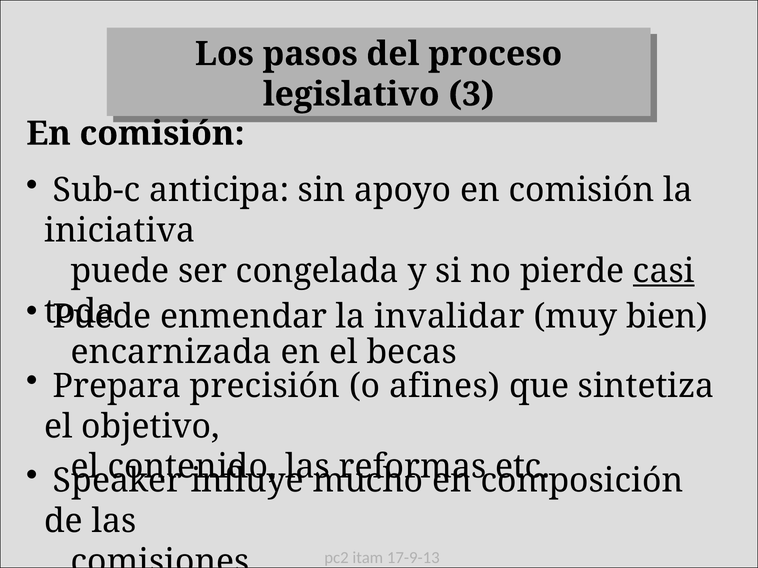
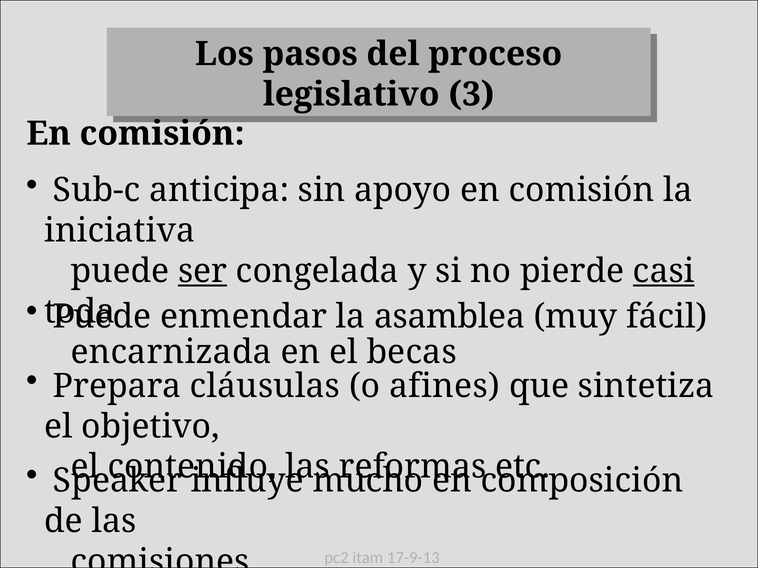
ser underline: none -> present
invalidar: invalidar -> asamblea
bien: bien -> fácil
precisión: precisión -> cláusulas
